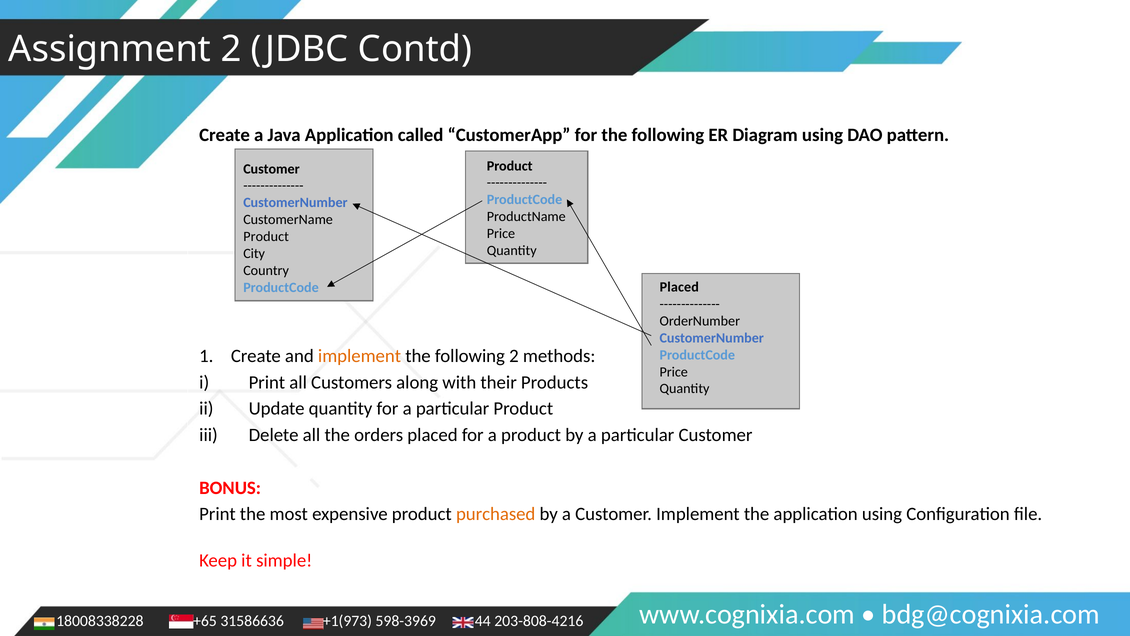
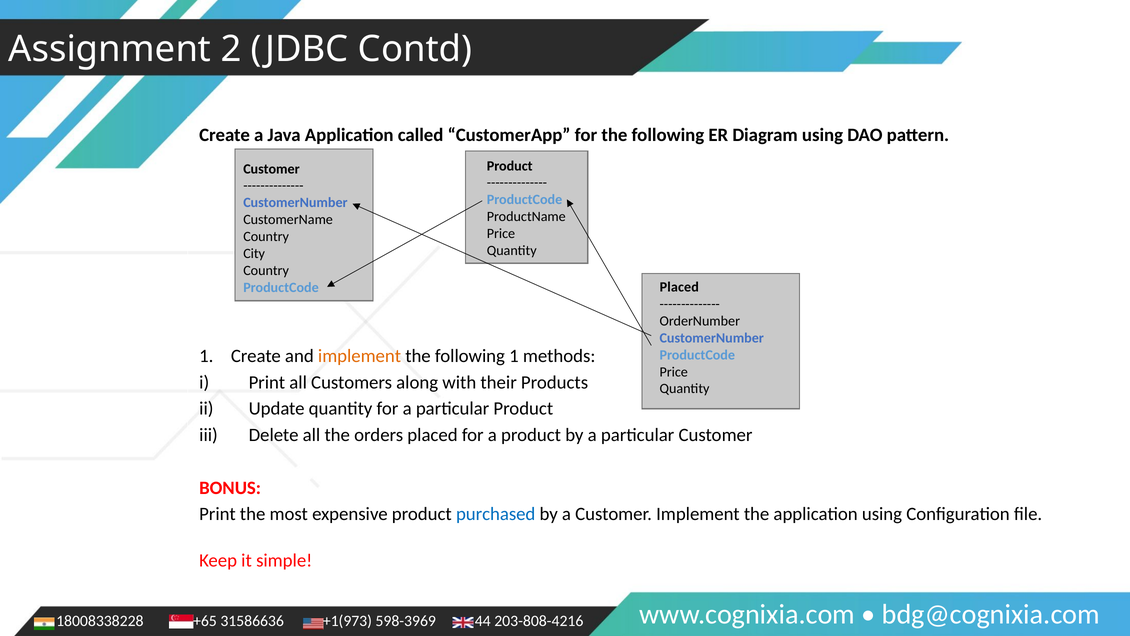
Product at (266, 237): Product -> Country
following 2: 2 -> 1
purchased colour: orange -> blue
